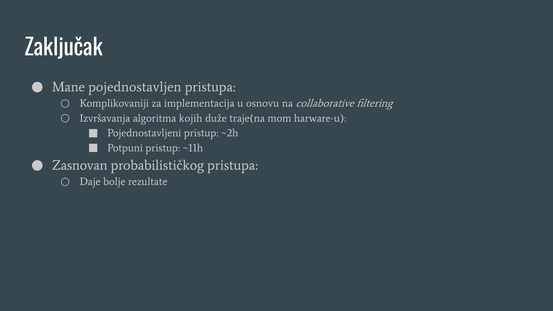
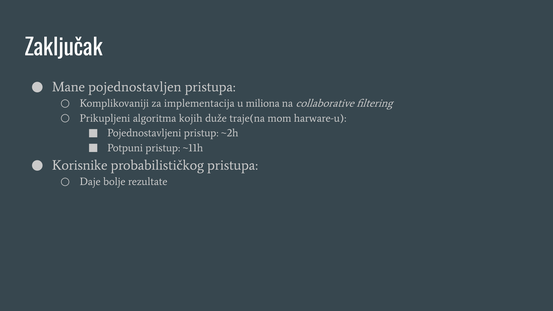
osnovu: osnovu -> miliona
Izvršavanja: Izvršavanja -> Prikupljeni
Zasnovan: Zasnovan -> Korisnike
